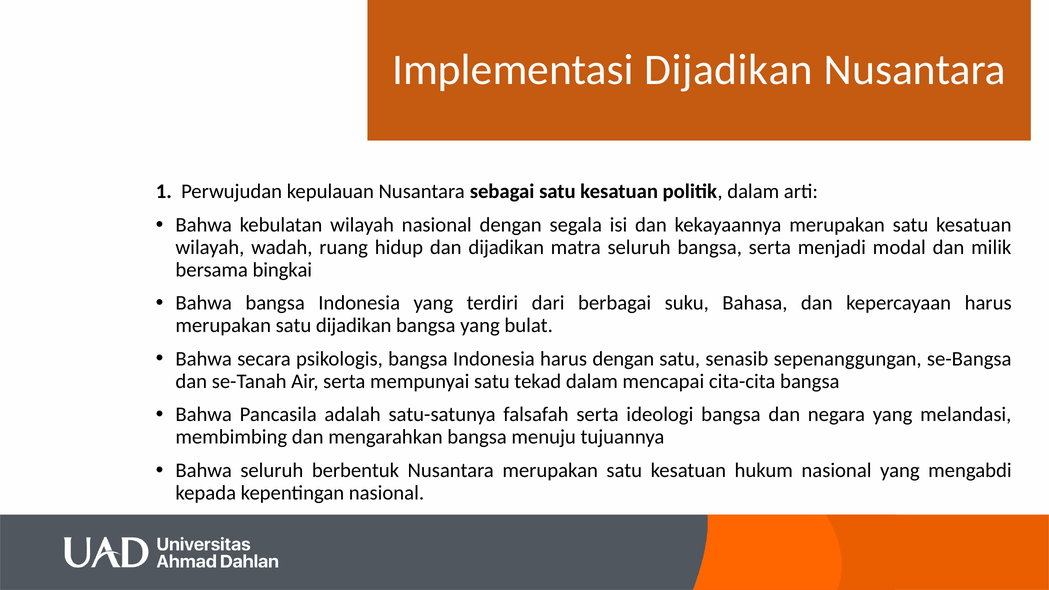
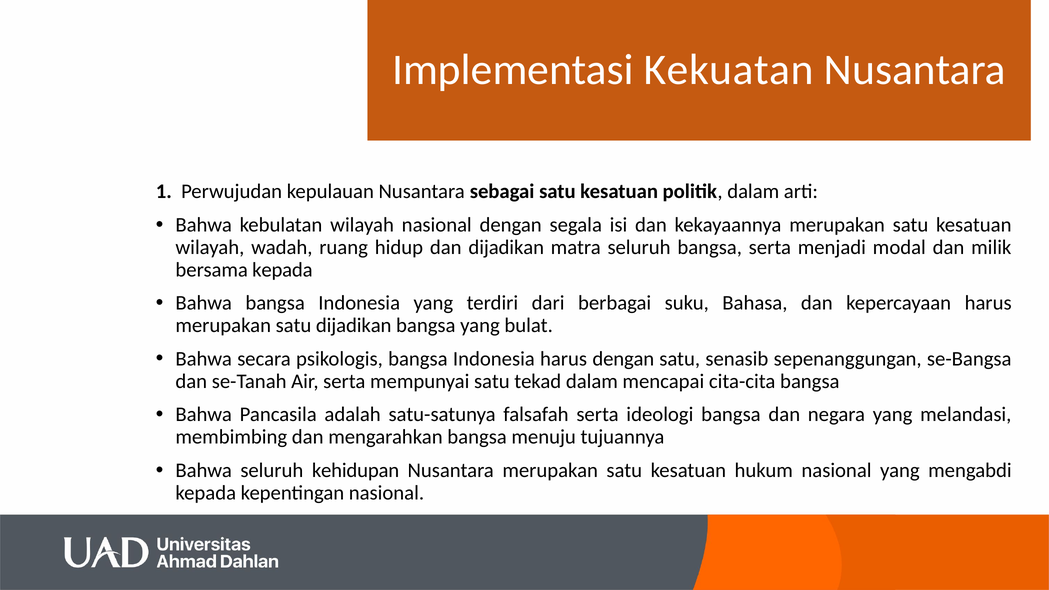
Implementasi Dijadikan: Dijadikan -> Kekuatan
bersama bingkai: bingkai -> kepada
berbentuk: berbentuk -> kehidupan
